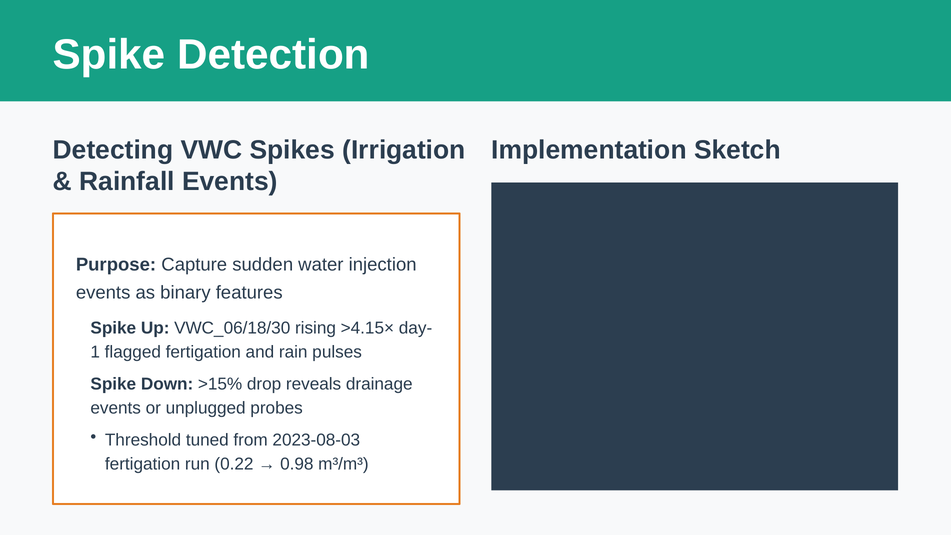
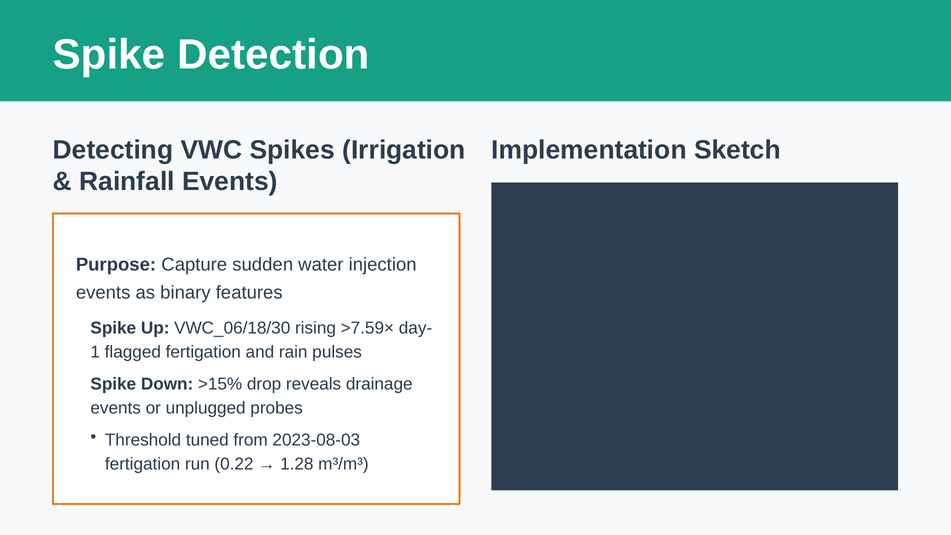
>4.15×: >4.15× -> >7.59×
0.98: 0.98 -> 1.28
